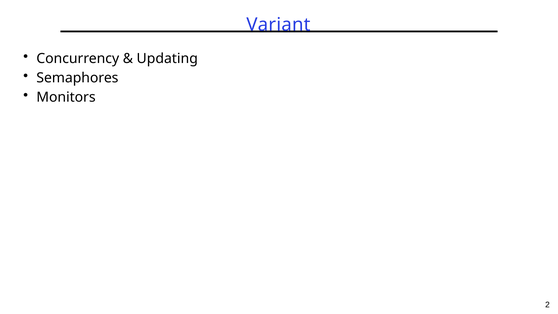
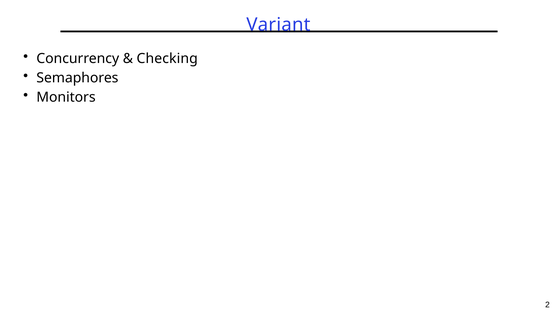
Updating: Updating -> Checking
